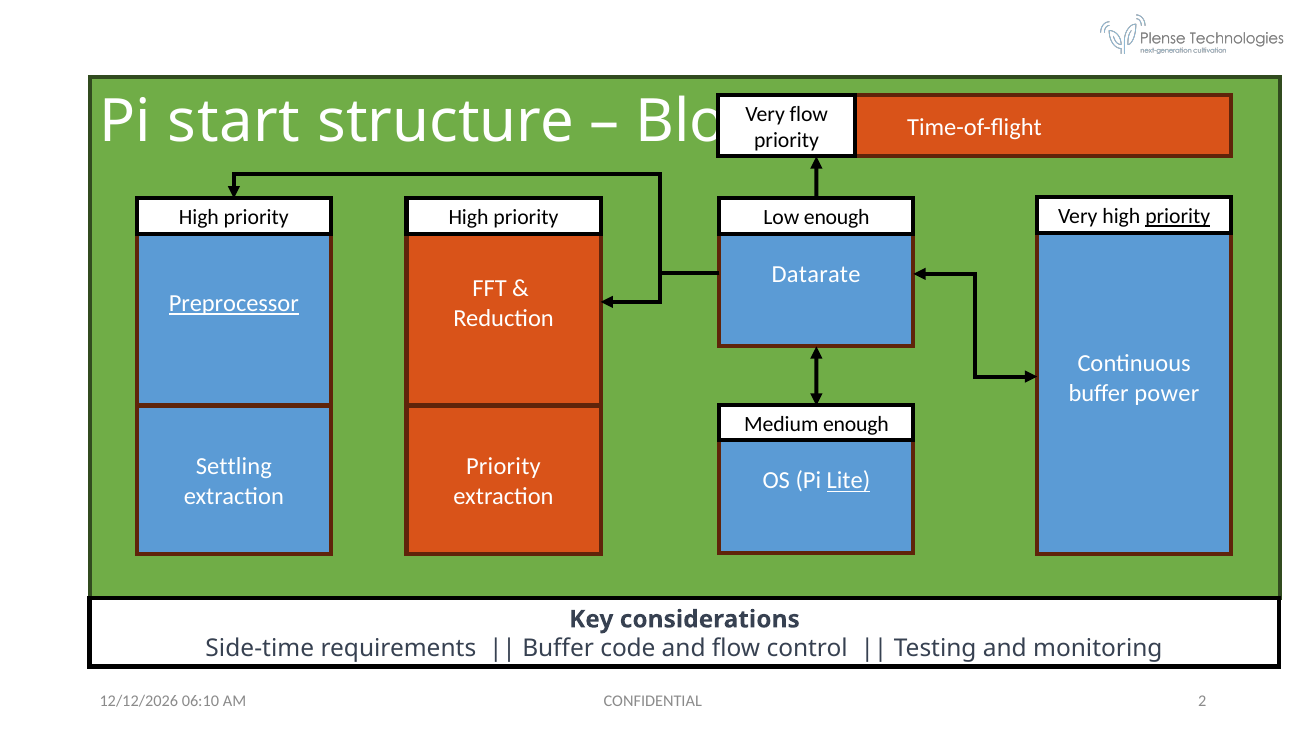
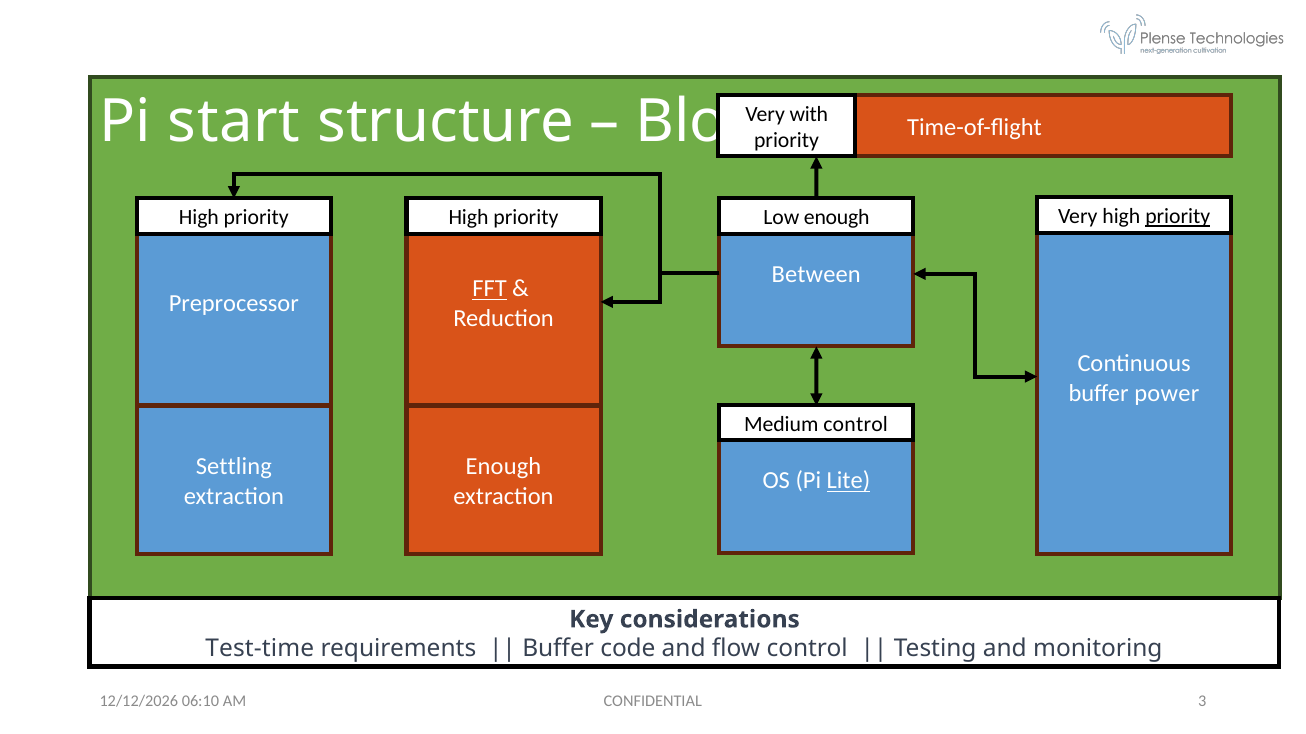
flow at (809, 114): flow -> with
Datarate: Datarate -> Between
FFT underline: none -> present
Preprocessor underline: present -> none
Medium enough: enough -> control
Priority at (503, 467): Priority -> Enough
Side-time: Side-time -> Test-time
2: 2 -> 3
